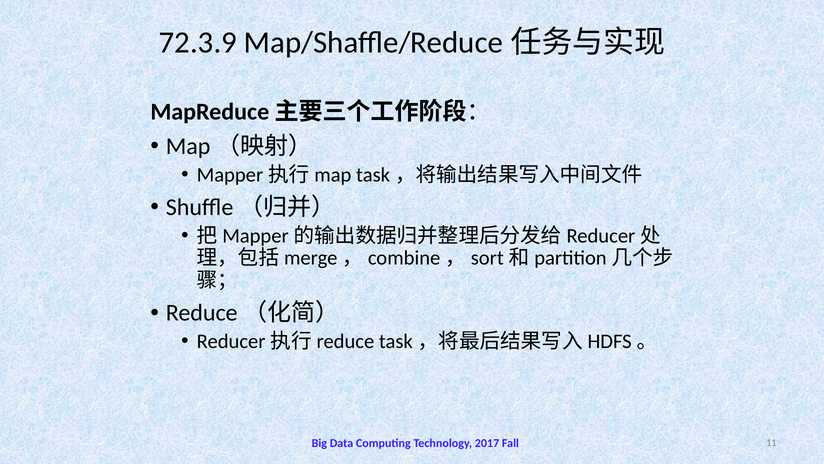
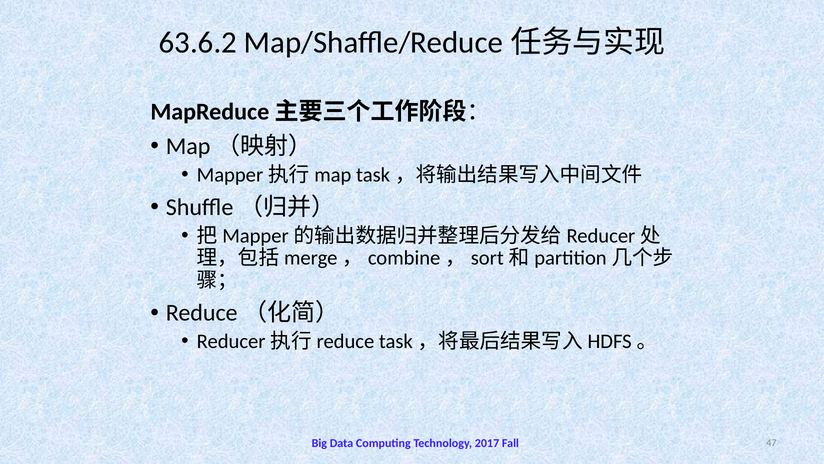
72.3.9: 72.3.9 -> 63.6.2
11: 11 -> 47
